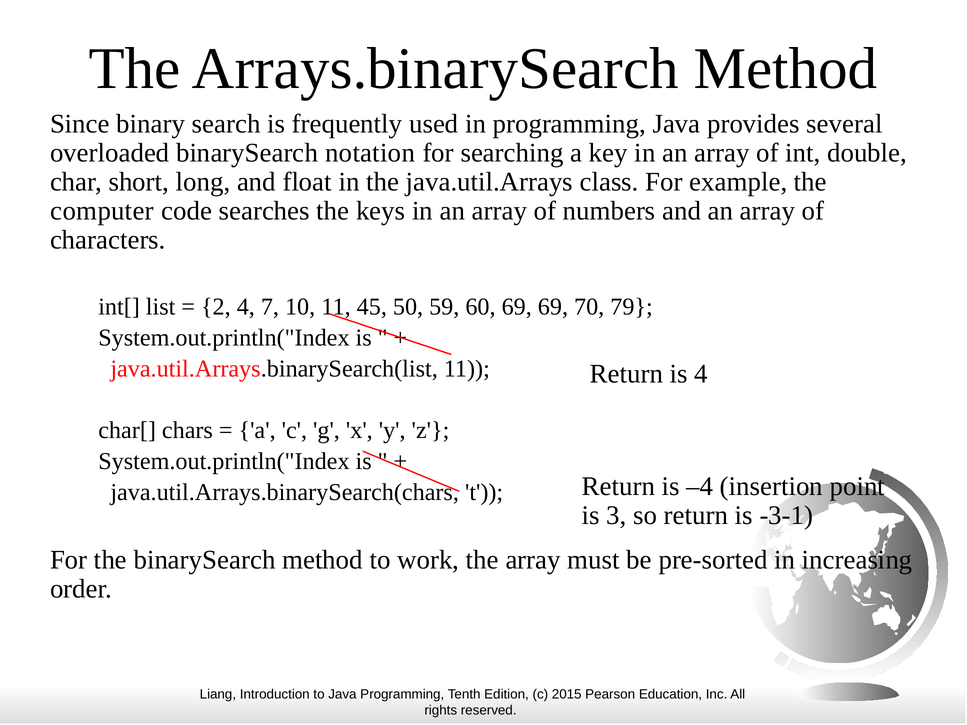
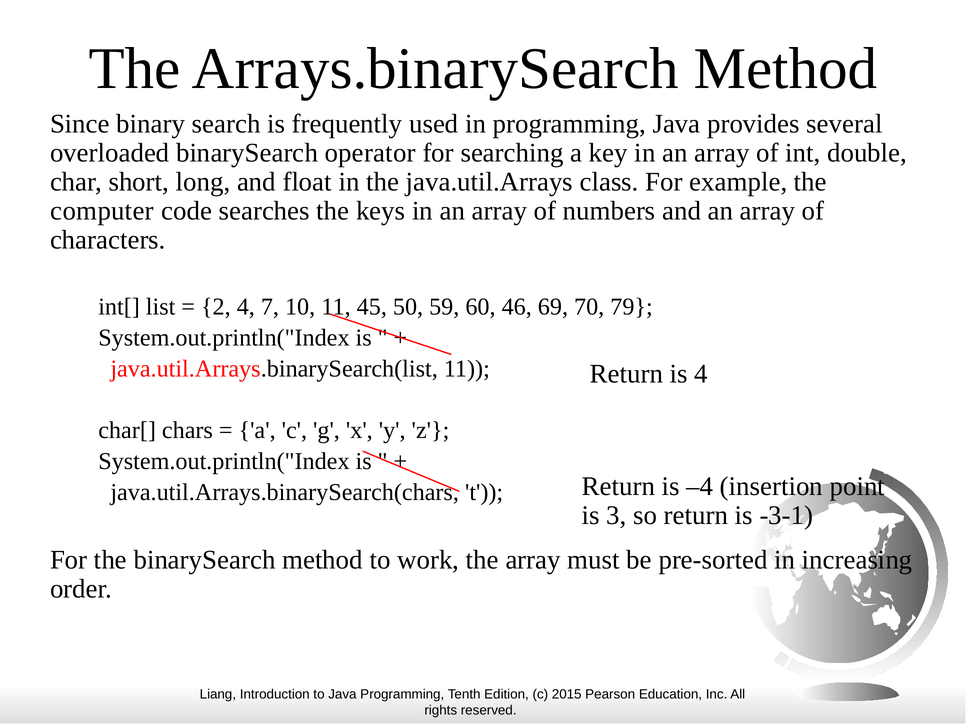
notation: notation -> operator
60 69: 69 -> 46
